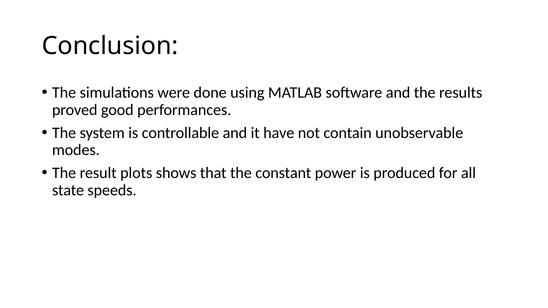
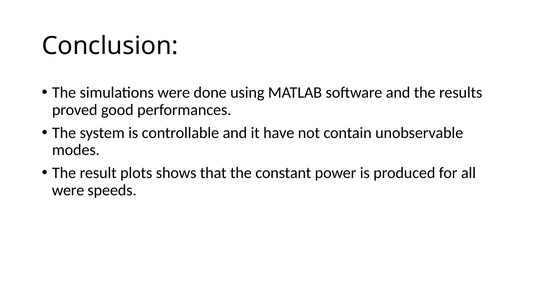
state at (68, 190): state -> were
